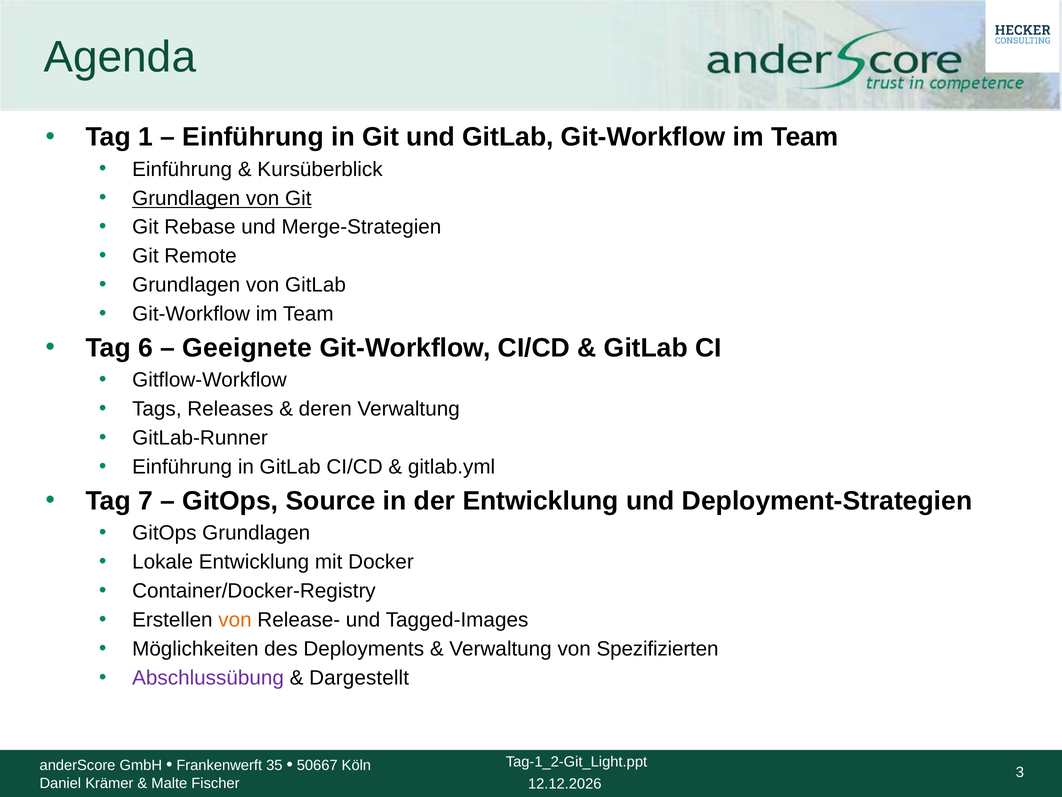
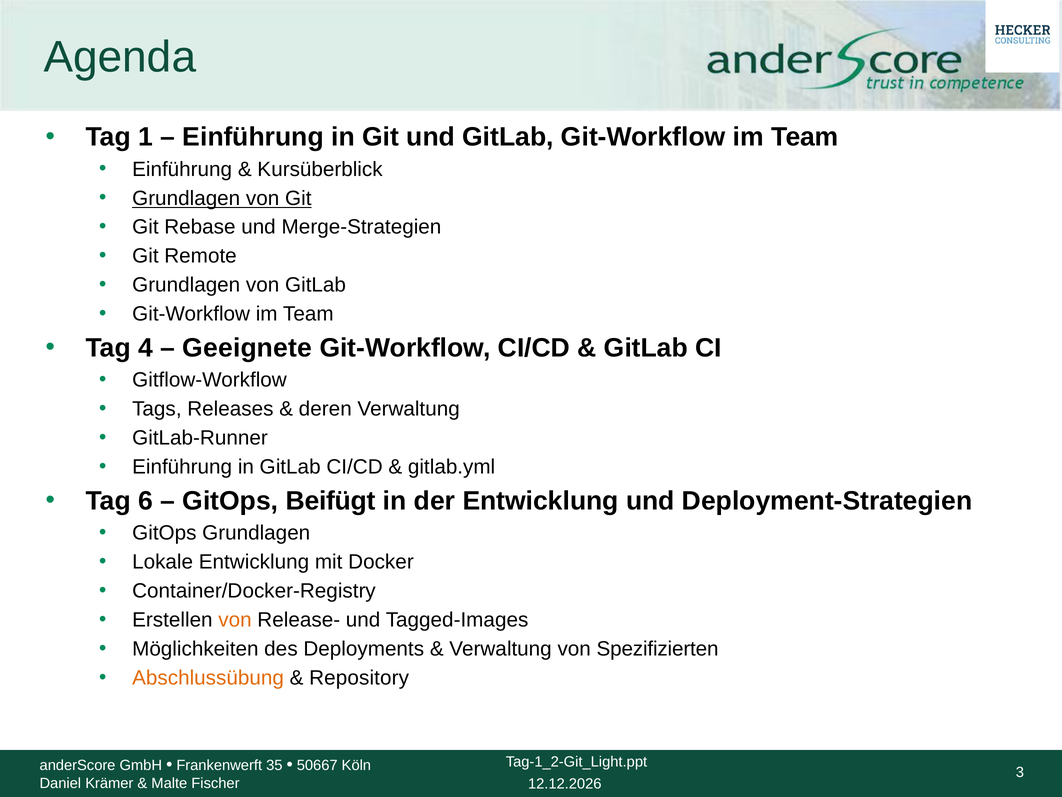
6: 6 -> 4
7: 7 -> 6
Source: Source -> Beifügt
Abschlussübung colour: purple -> orange
Dargestellt: Dargestellt -> Repository
